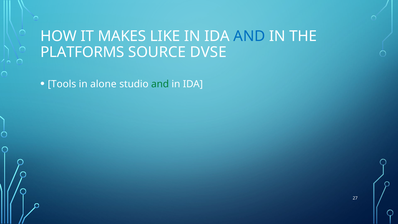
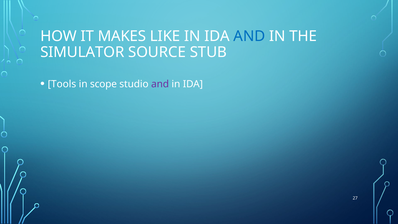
PLATFORMS: PLATFORMS -> SIMULATOR
DVSE: DVSE -> STUB
alone: alone -> scope
and at (160, 84) colour: green -> purple
